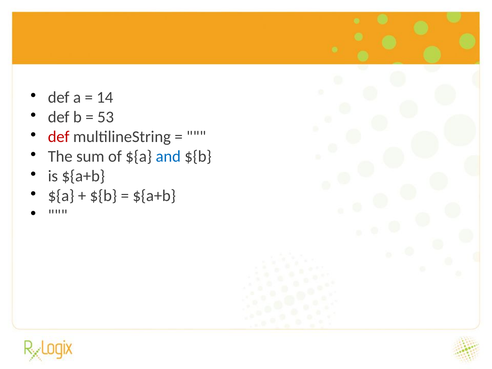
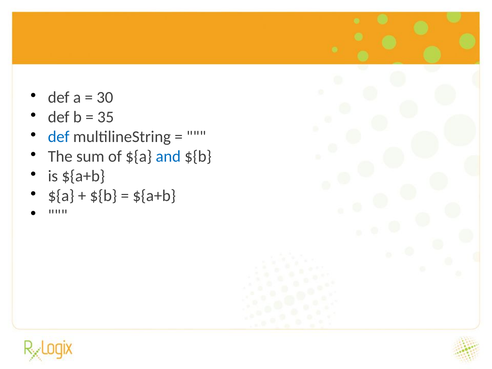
14: 14 -> 30
53: 53 -> 35
def at (59, 137) colour: red -> blue
